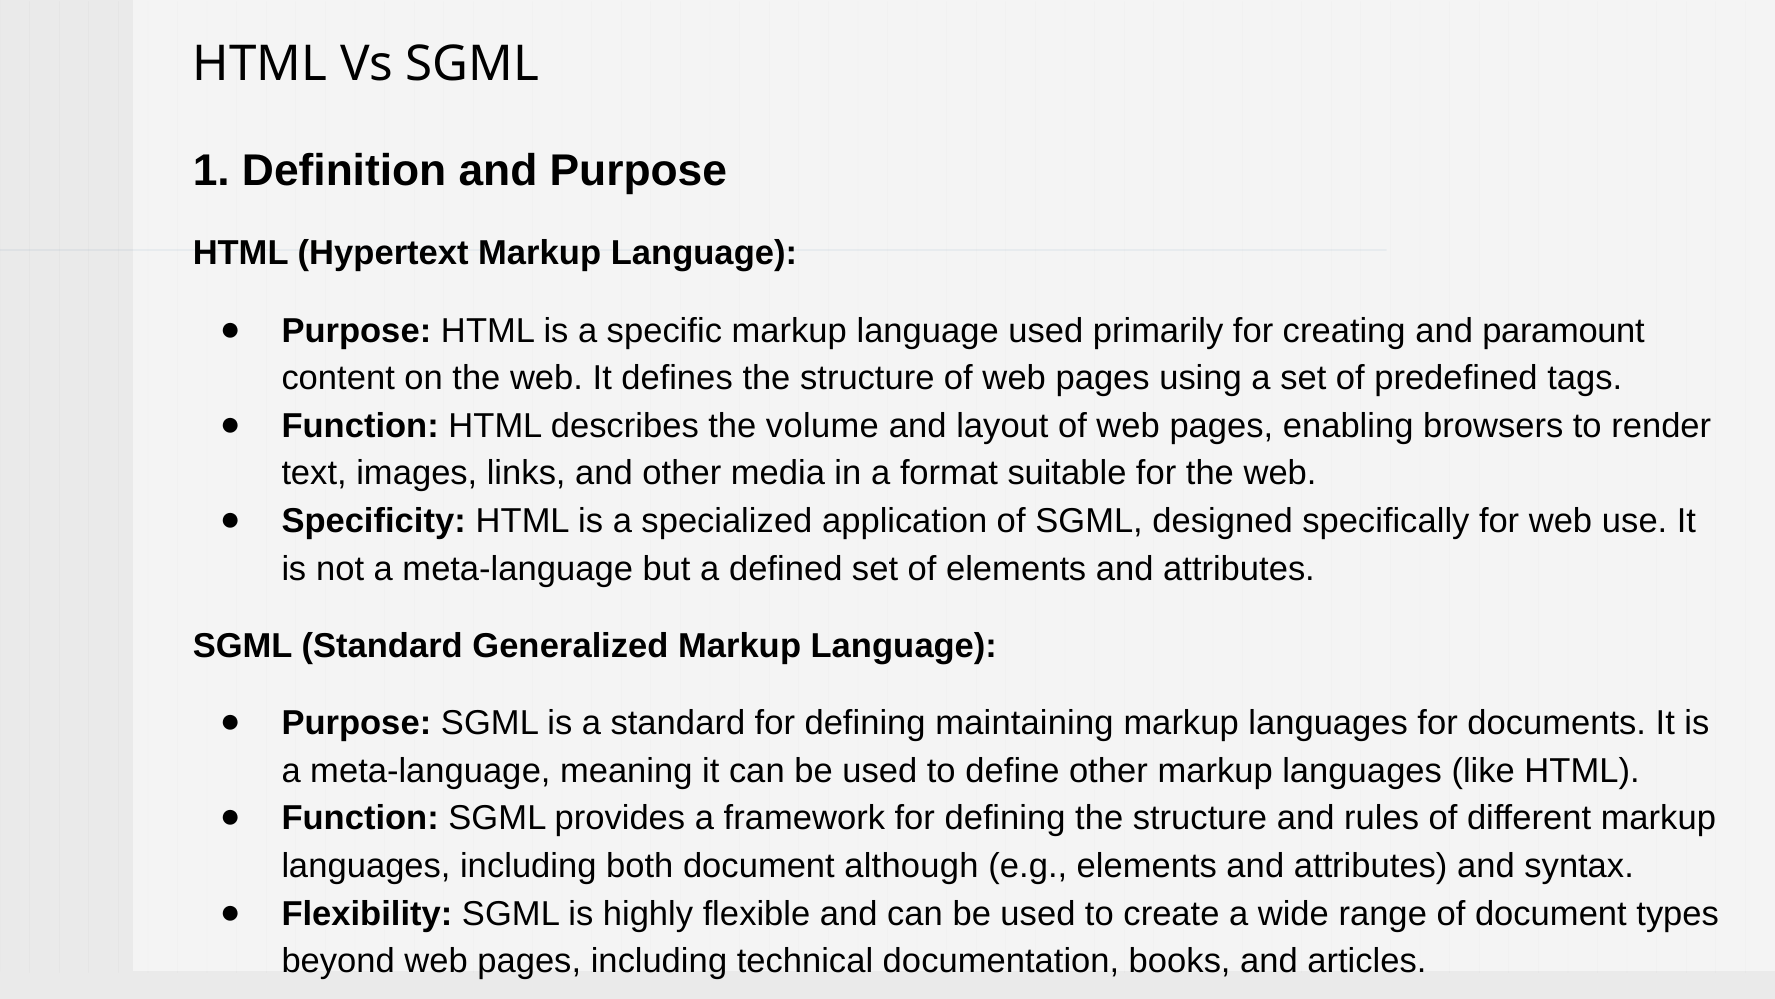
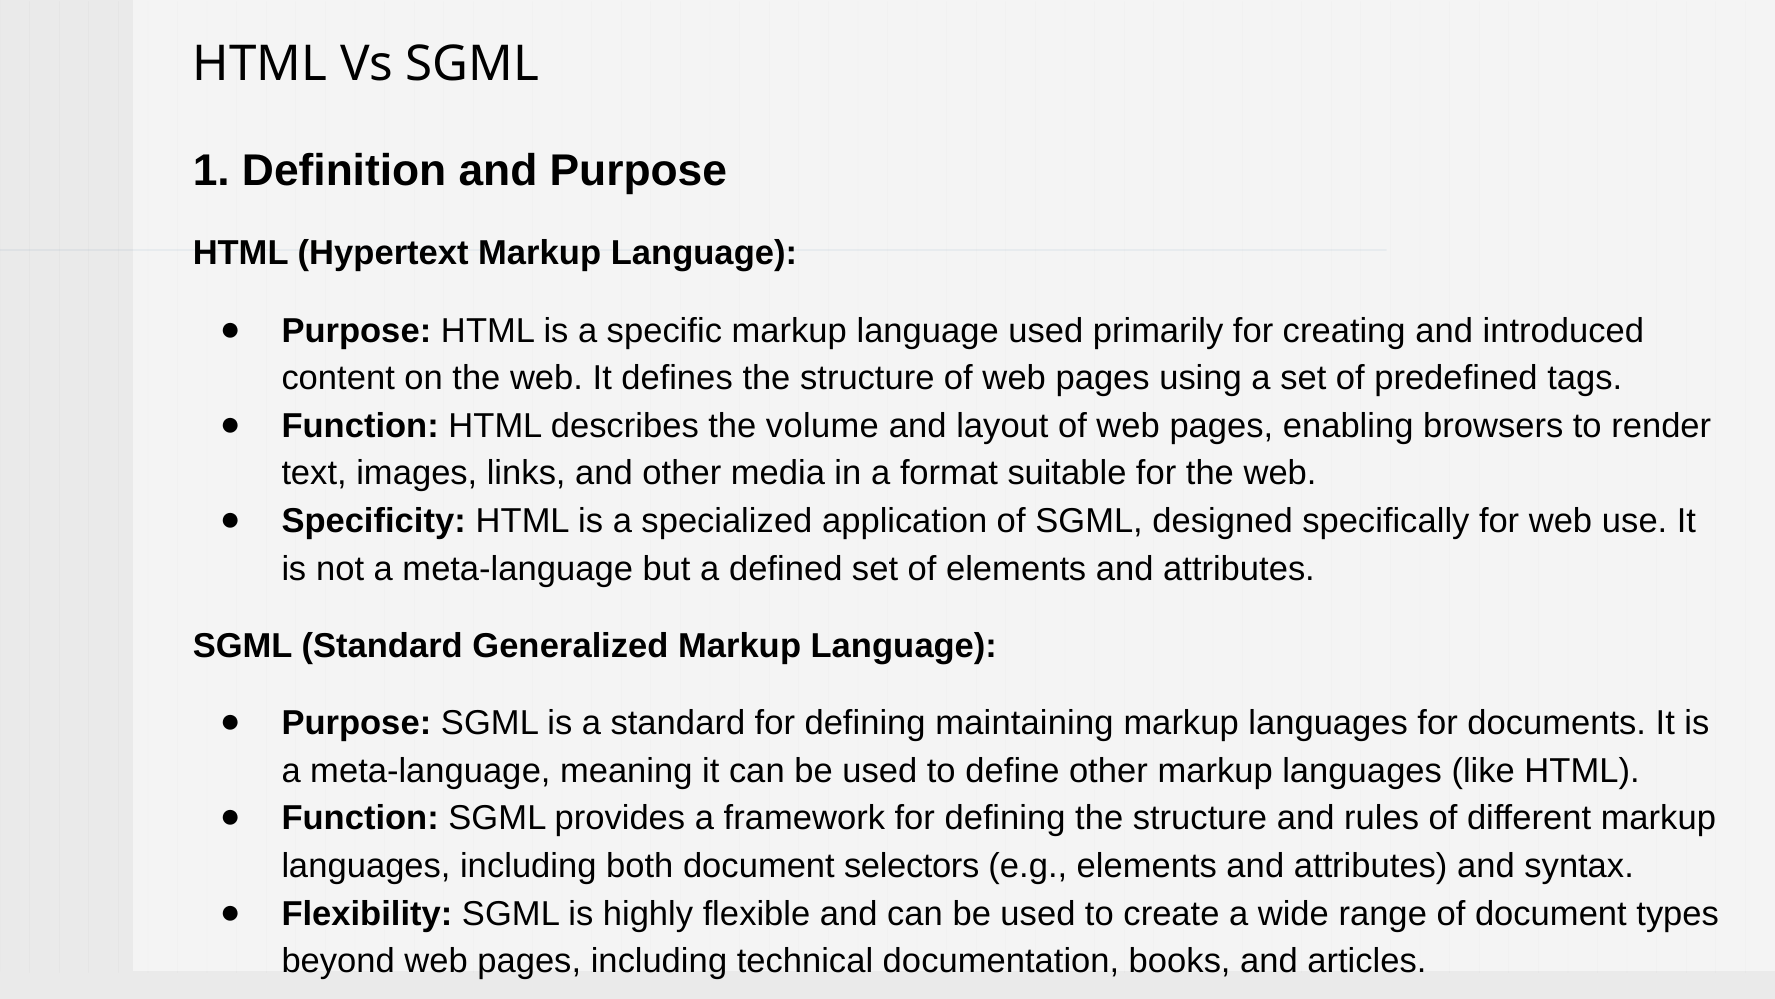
paramount: paramount -> introduced
although: although -> selectors
